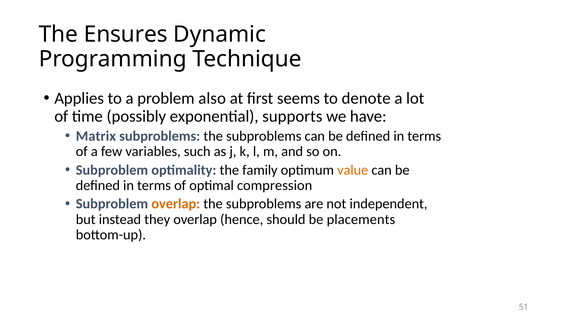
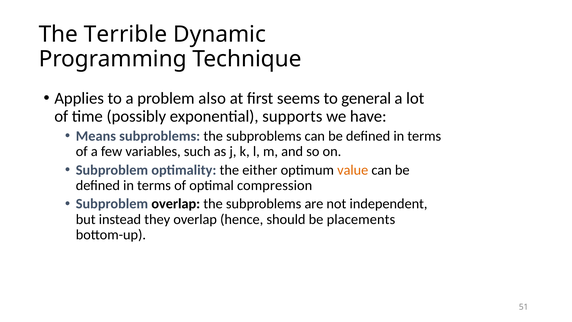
Ensures: Ensures -> Terrible
denote: denote -> general
Matrix: Matrix -> Means
family: family -> either
overlap at (176, 204) colour: orange -> black
